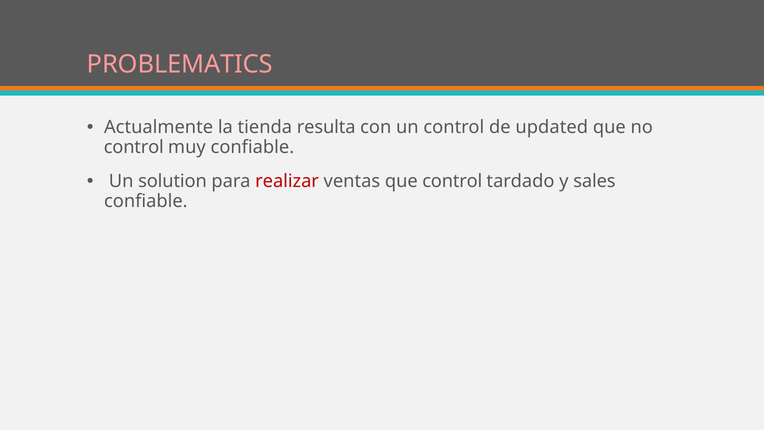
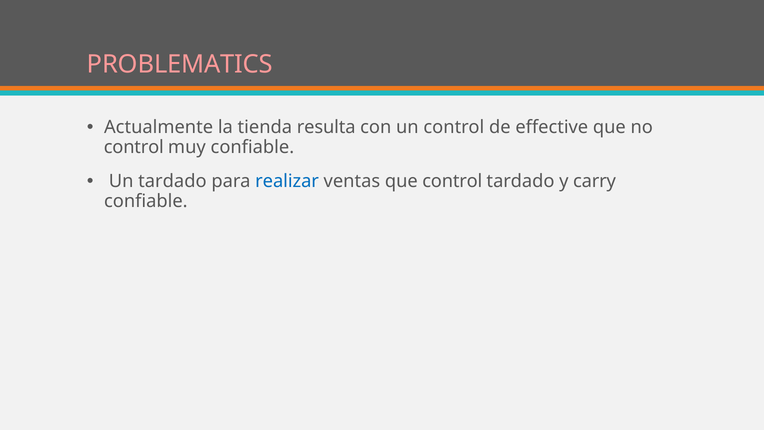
updated: updated -> effective
Un solution: solution -> tardado
realizar colour: red -> blue
sales: sales -> carry
